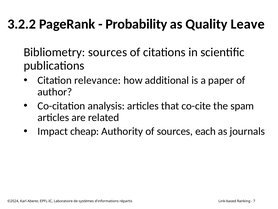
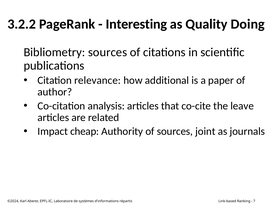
Probability: Probability -> Interesting
Leave: Leave -> Doing
spam: spam -> leave
each: each -> joint
